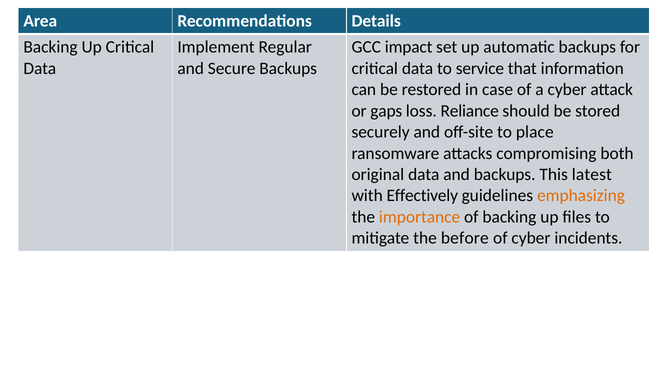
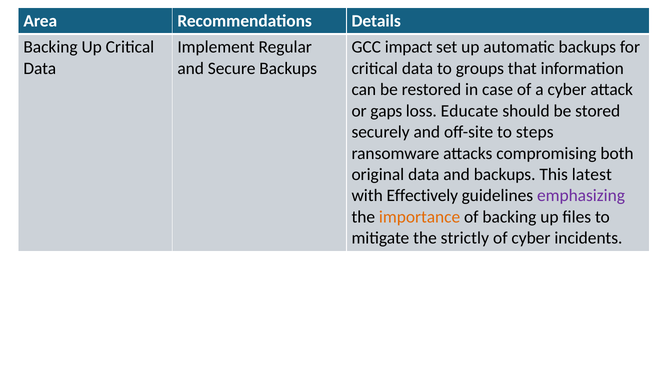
service: service -> groups
Reliance: Reliance -> Educate
place: place -> steps
emphasizing colour: orange -> purple
before: before -> strictly
